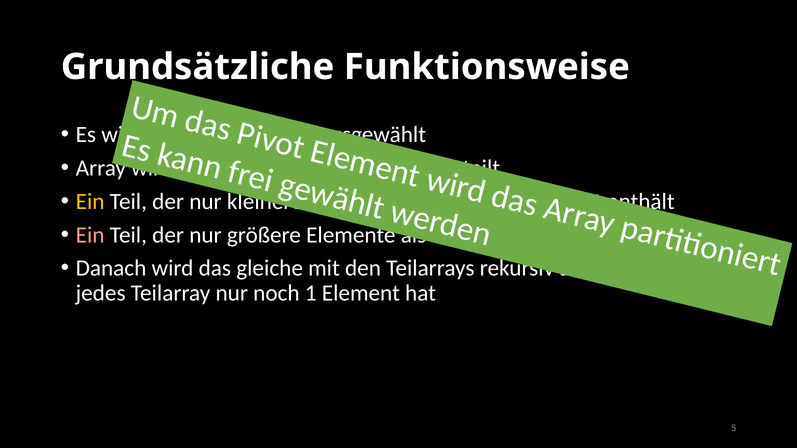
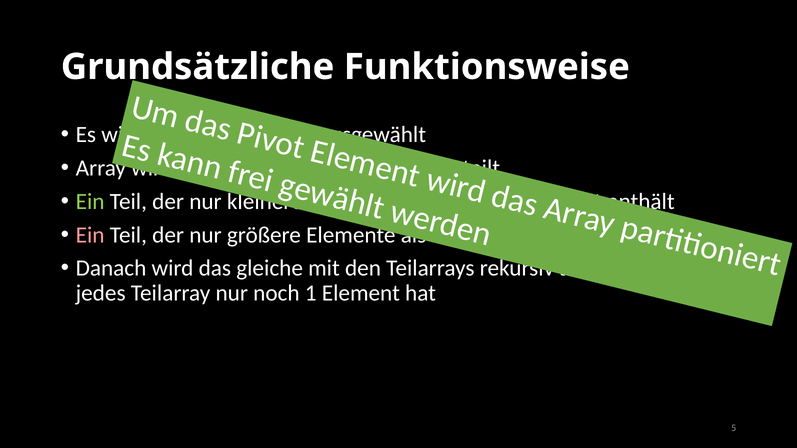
Ein at (90, 202) colour: yellow -> light green
